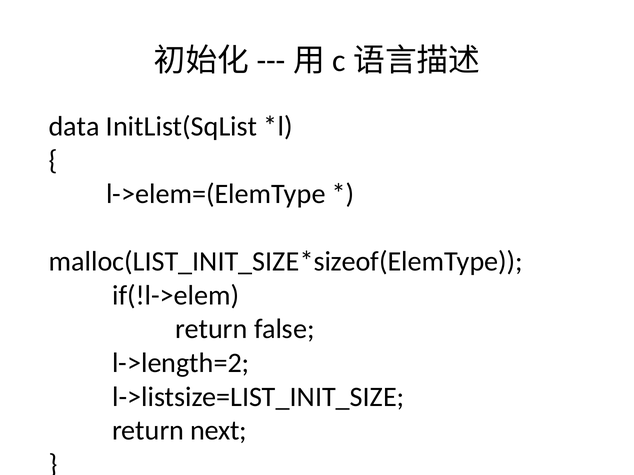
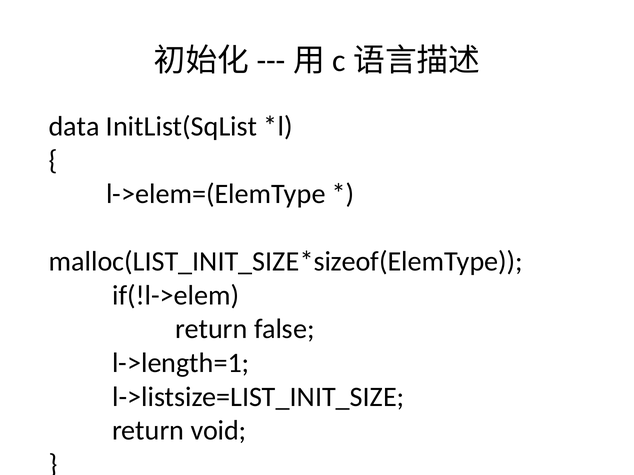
l->length=2: l->length=2 -> l->length=1
next: next -> void
